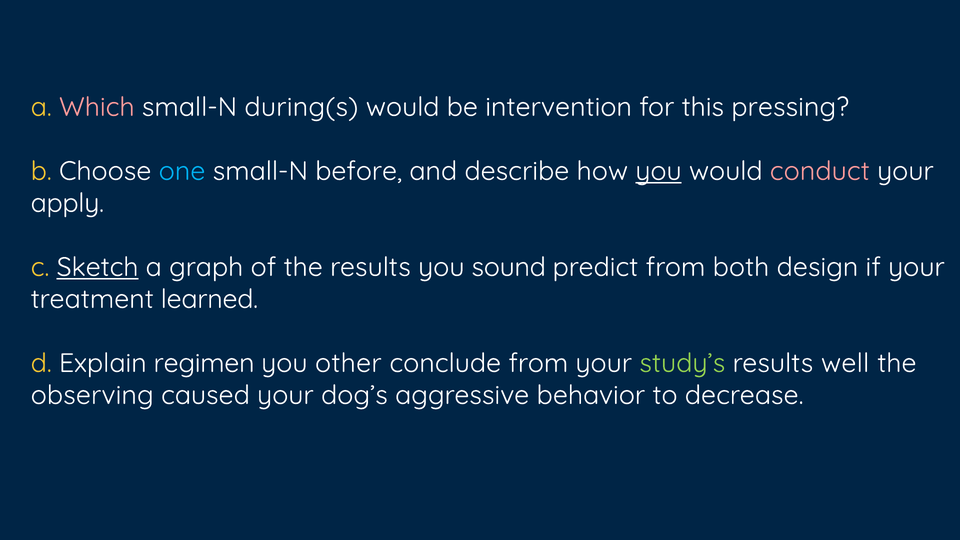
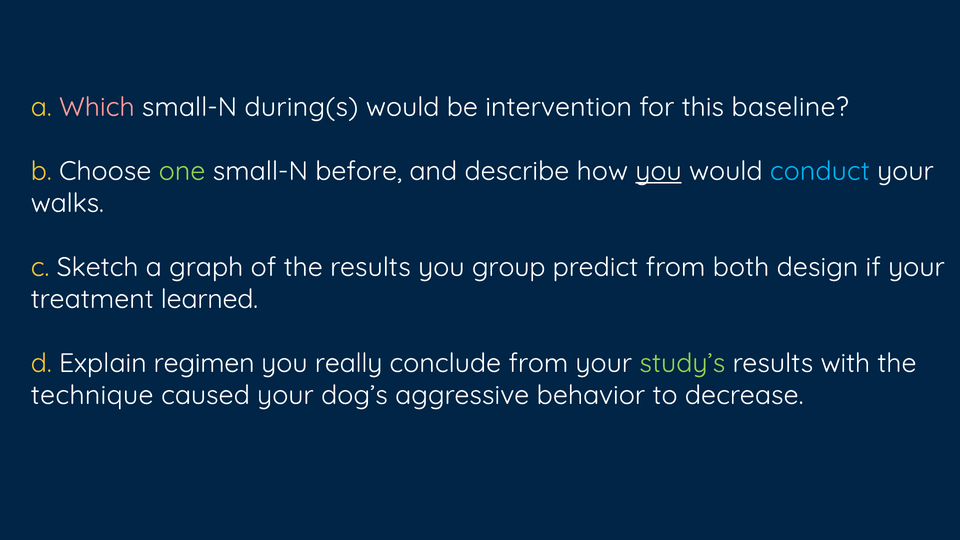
pressing: pressing -> baseline
one colour: light blue -> light green
conduct colour: pink -> light blue
apply: apply -> walks
Sketch underline: present -> none
sound: sound -> group
other: other -> really
well: well -> with
observing: observing -> technique
